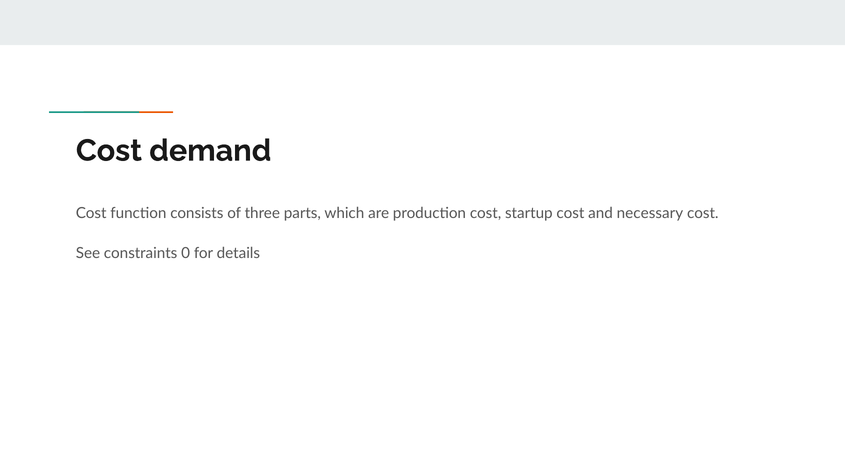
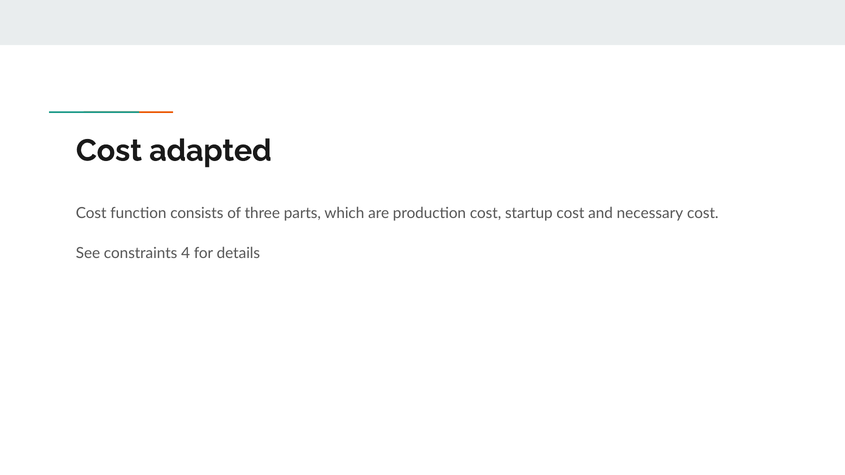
demand: demand -> adapted
0: 0 -> 4
